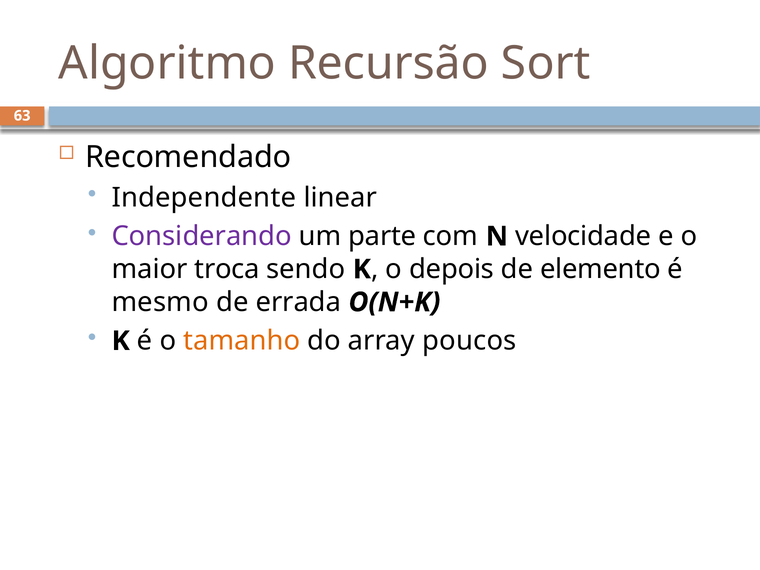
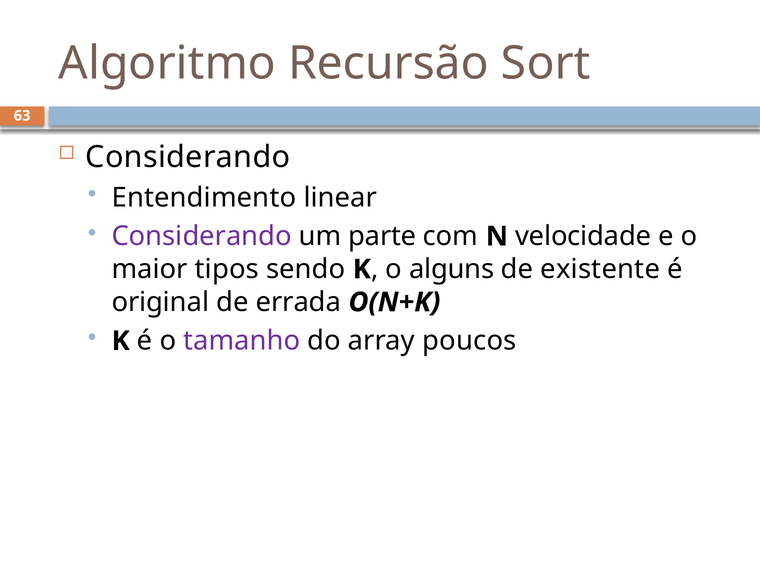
Recomendado at (188, 157): Recomendado -> Considerando
Independente: Independente -> Entendimento
troca: troca -> tipos
depois: depois -> alguns
elemento: elemento -> existente
mesmo: mesmo -> original
tamanho colour: orange -> purple
